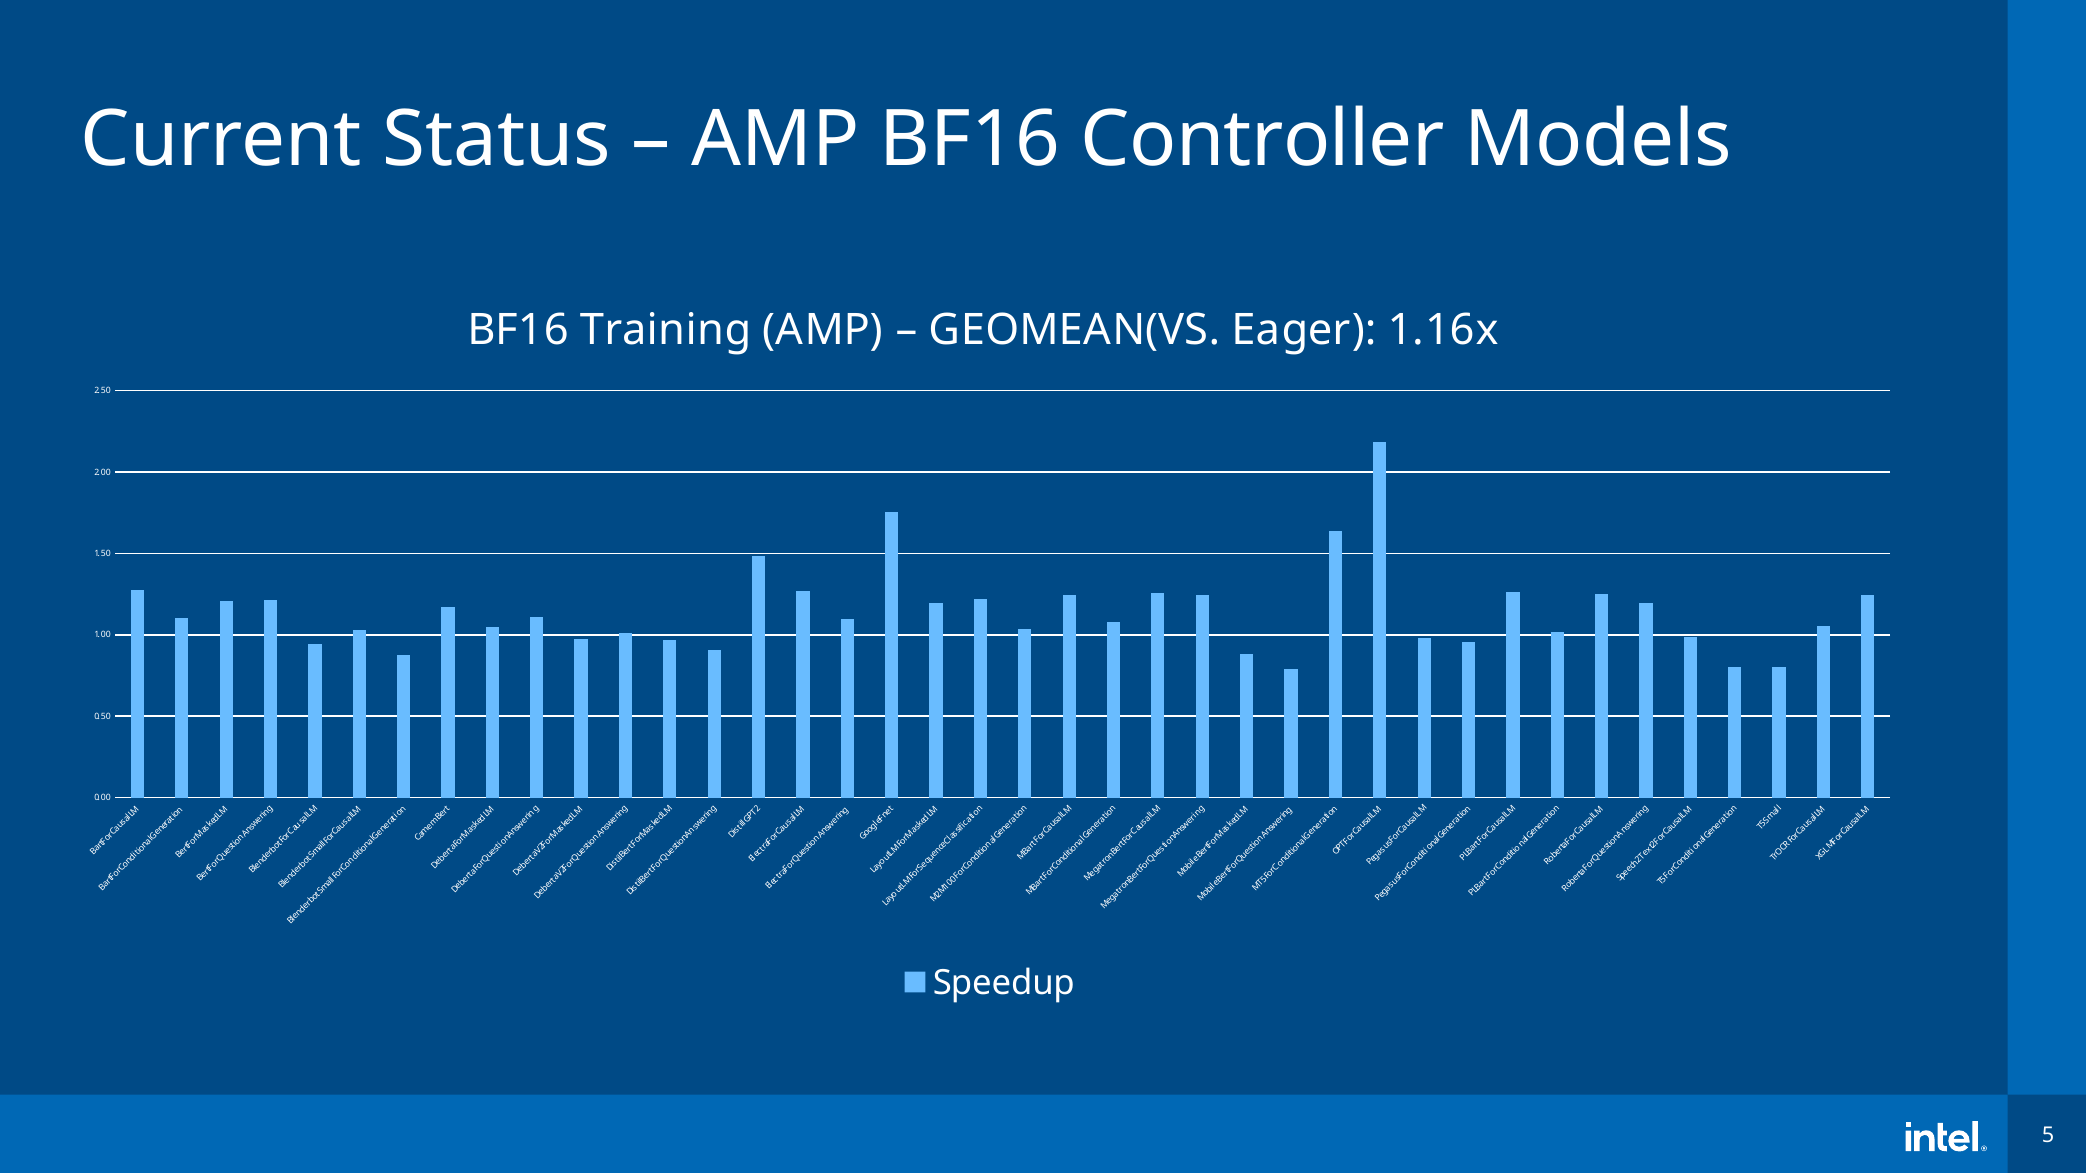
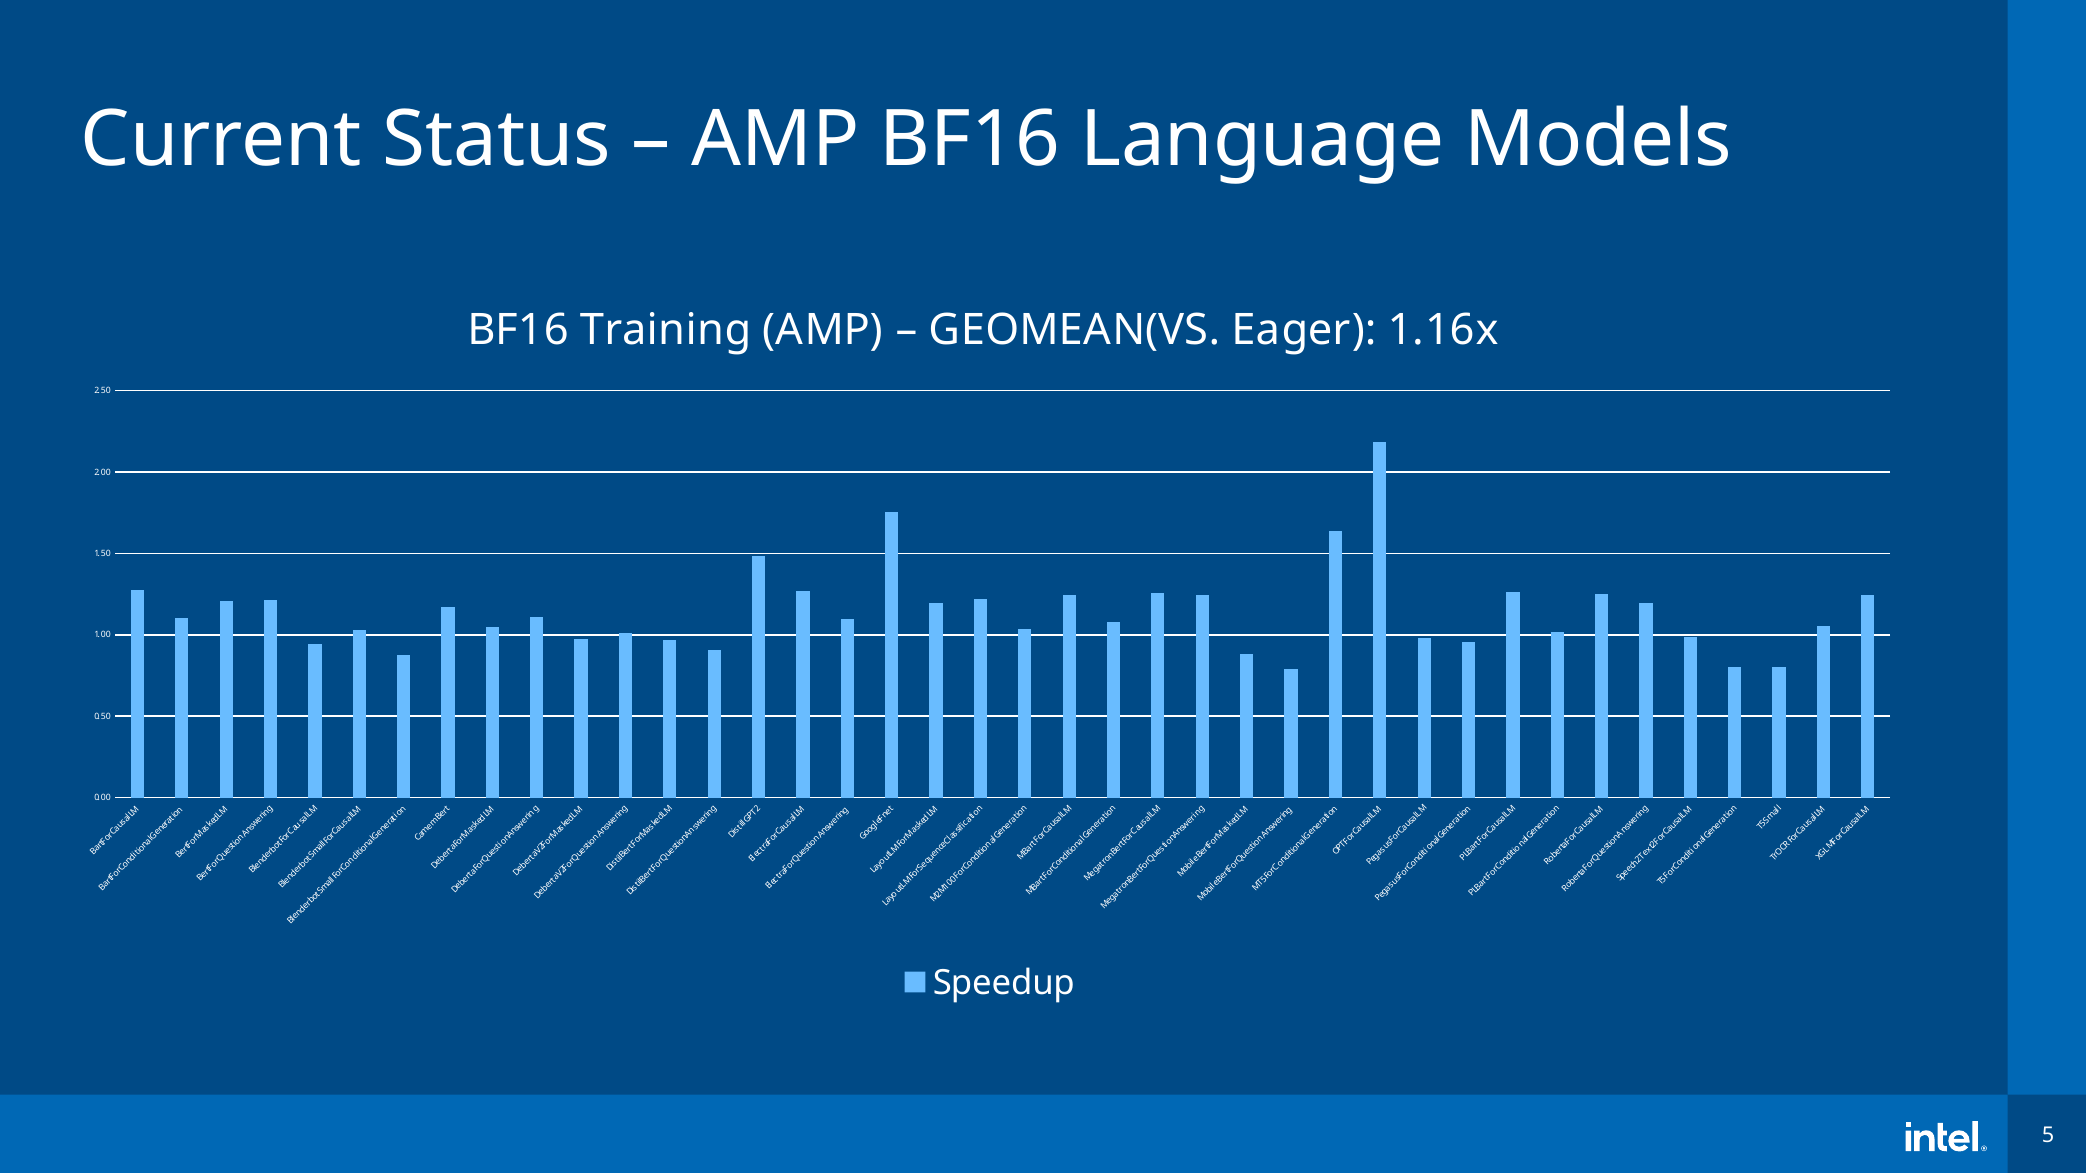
Controller: Controller -> Language
